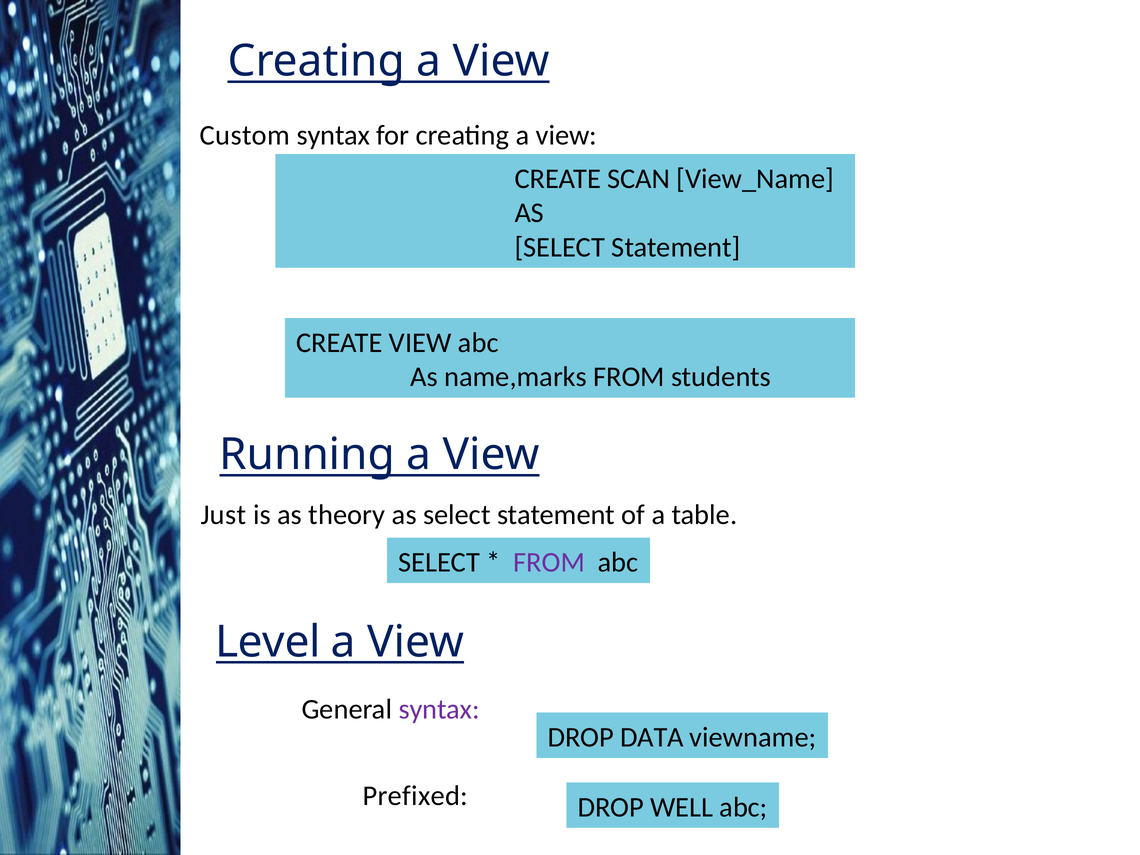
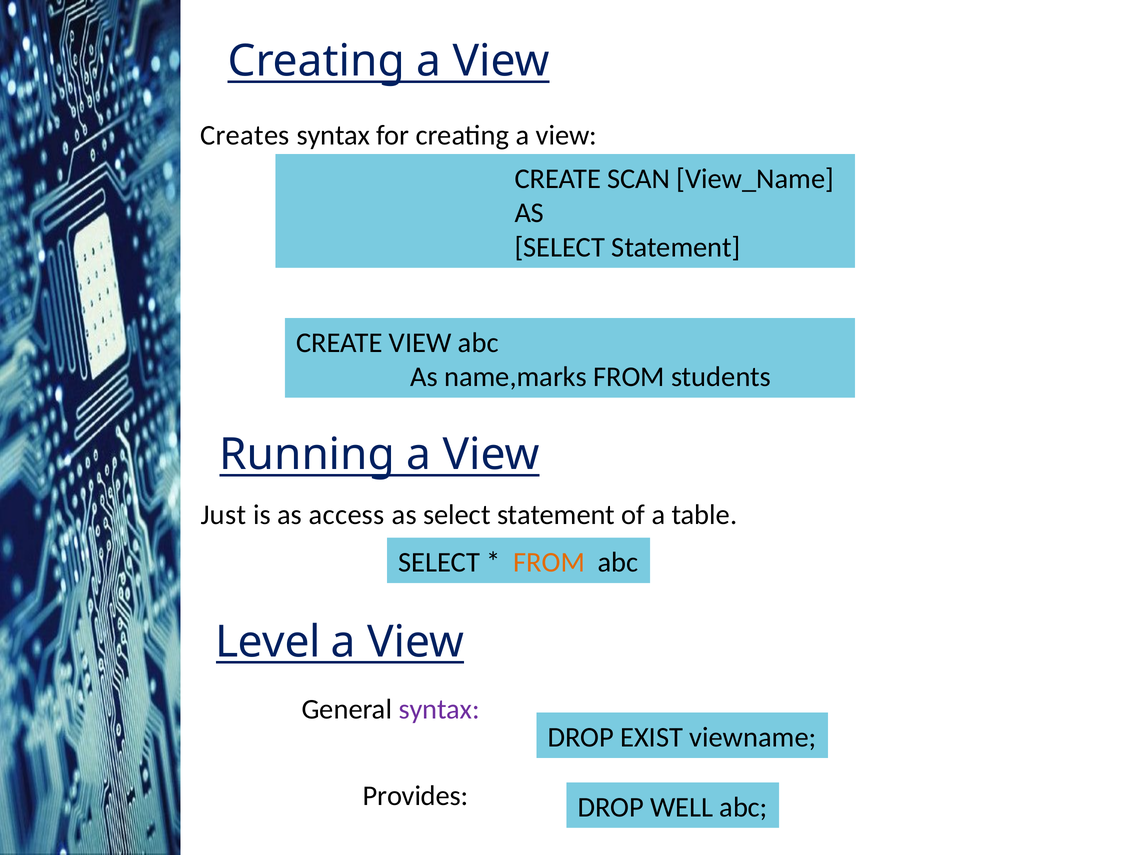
Custom: Custom -> Creates
theory: theory -> access
FROM at (549, 562) colour: purple -> orange
DATA: DATA -> EXIST
Prefixed: Prefixed -> Provides
